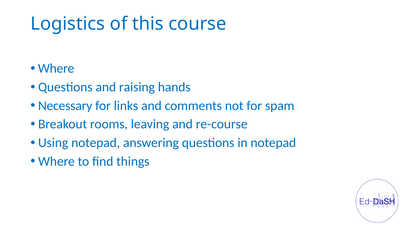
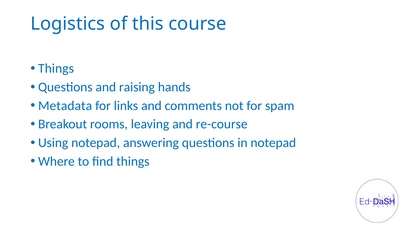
Where at (56, 69): Where -> Things
Necessary: Necessary -> Metadata
